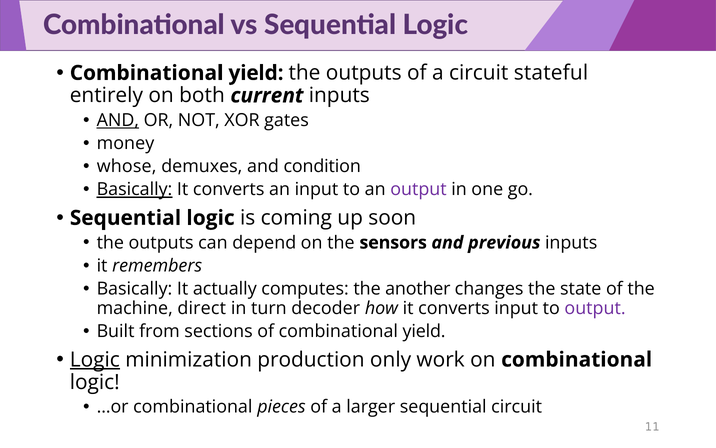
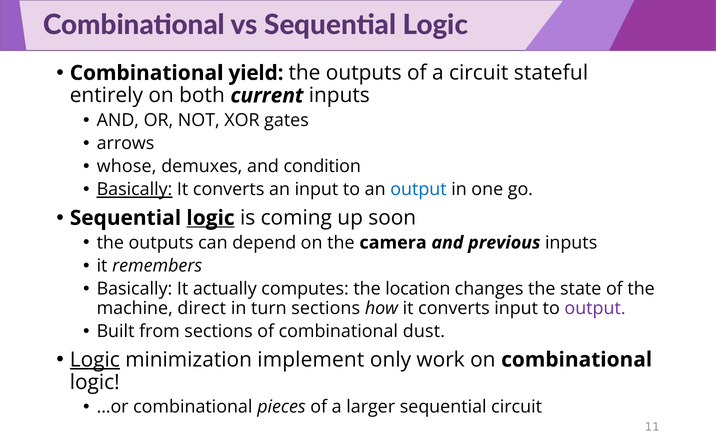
AND at (118, 120) underline: present -> none
money: money -> arrows
output at (418, 189) colour: purple -> blue
logic at (211, 218) underline: none -> present
sensors: sensors -> camera
another: another -> location
turn decoder: decoder -> sections
of combinational yield: yield -> dust
production: production -> implement
